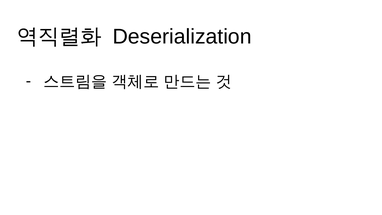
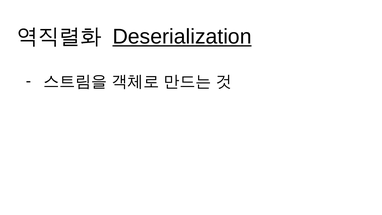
Deserialization underline: none -> present
